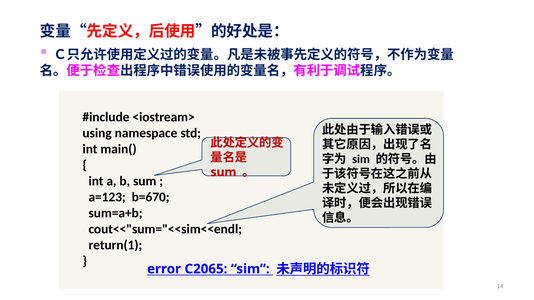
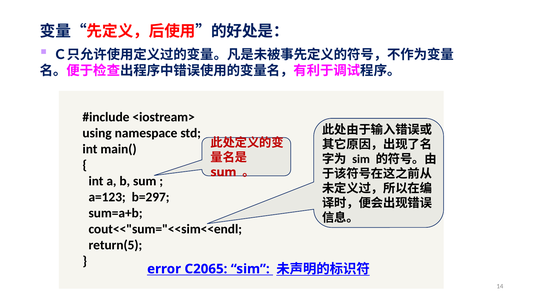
b=670: b=670 -> b=297
return(1: return(1 -> return(5
